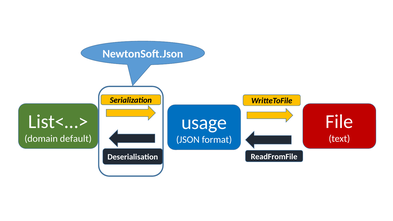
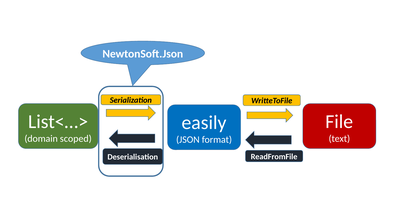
usage: usage -> easily
default: default -> scoped
